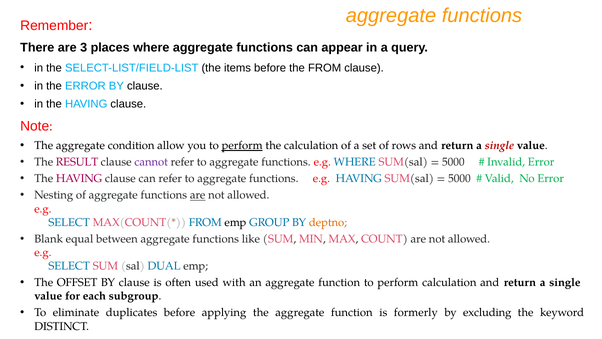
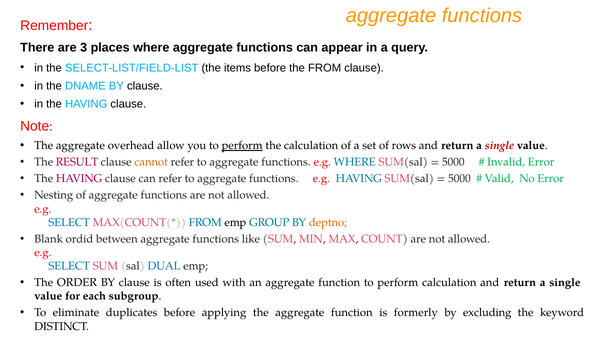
the ERROR: ERROR -> DNAME
condition: condition -> overhead
cannot colour: purple -> orange
are at (198, 195) underline: present -> none
equal: equal -> ordid
OFFSET: OFFSET -> ORDER
